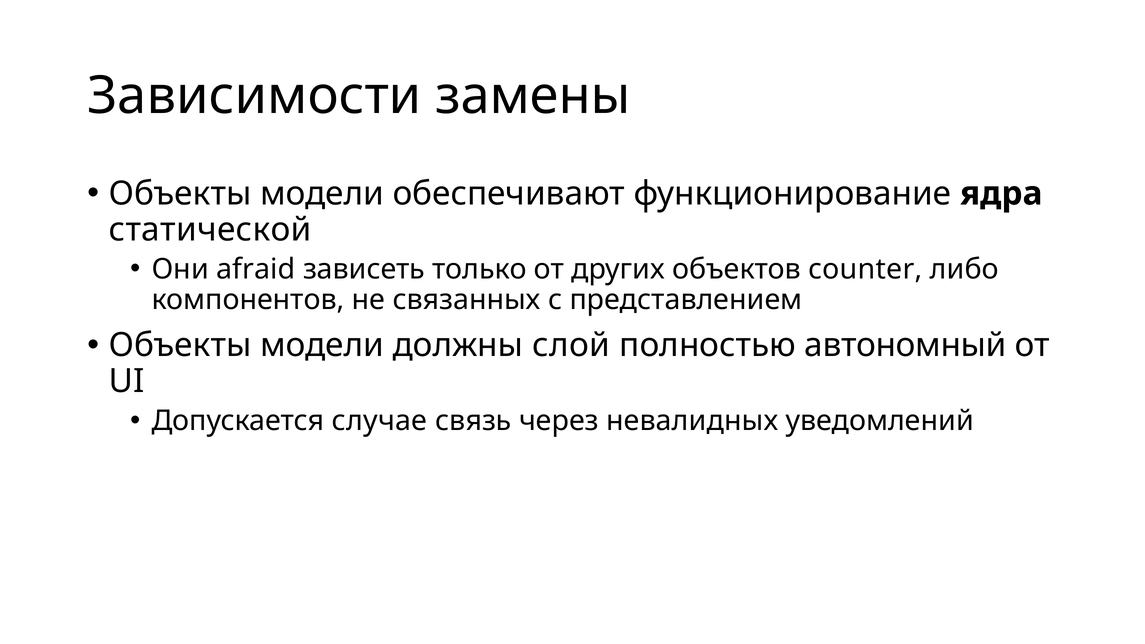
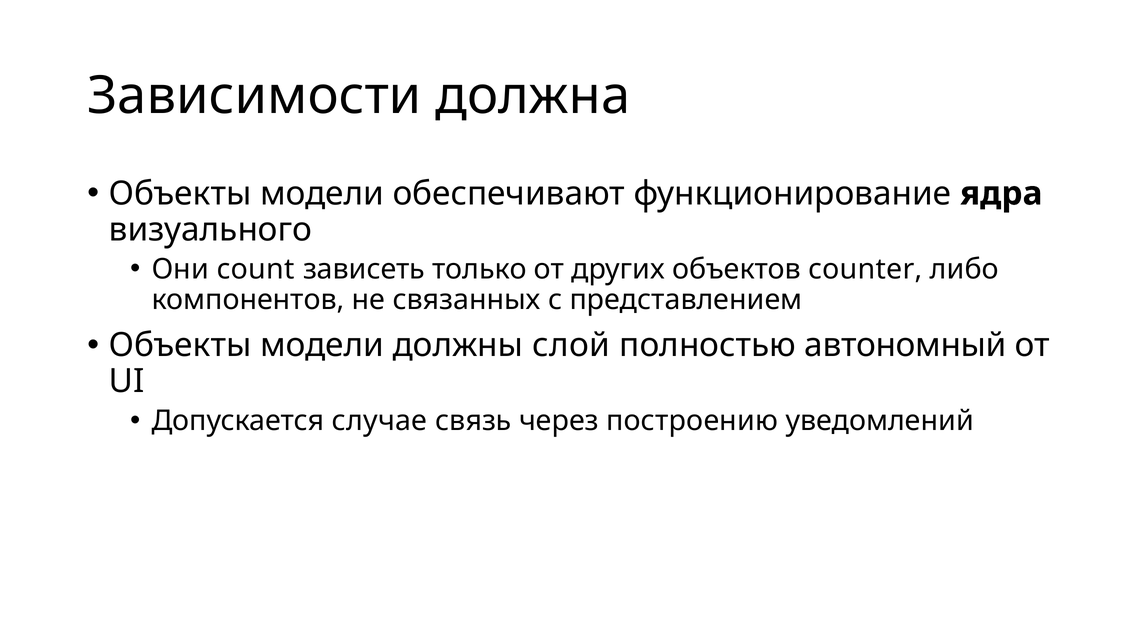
замены: замены -> должна
статической: статической -> визуального
afraid: afraid -> count
невалидных: невалидных -> построению
